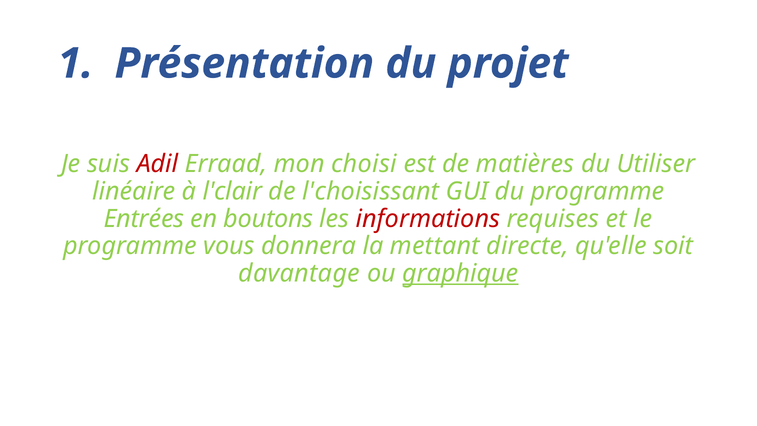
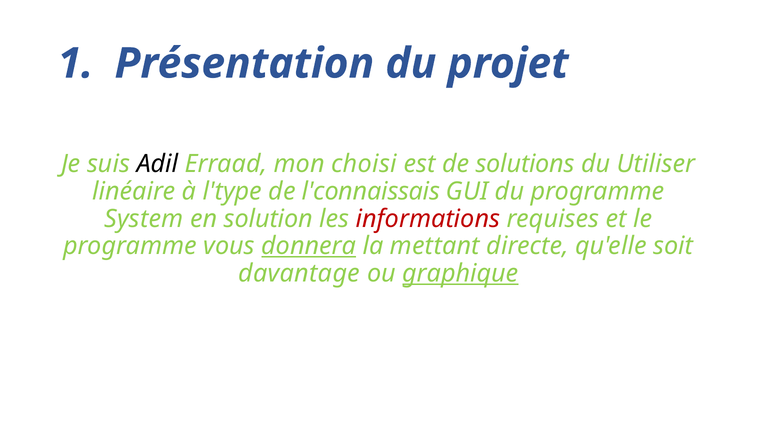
Adil colour: red -> black
matières: matières -> solutions
l'clair: l'clair -> l'type
l'choisissant: l'choisissant -> l'connaissais
Entrées: Entrées -> System
boutons: boutons -> solution
donnera underline: none -> present
